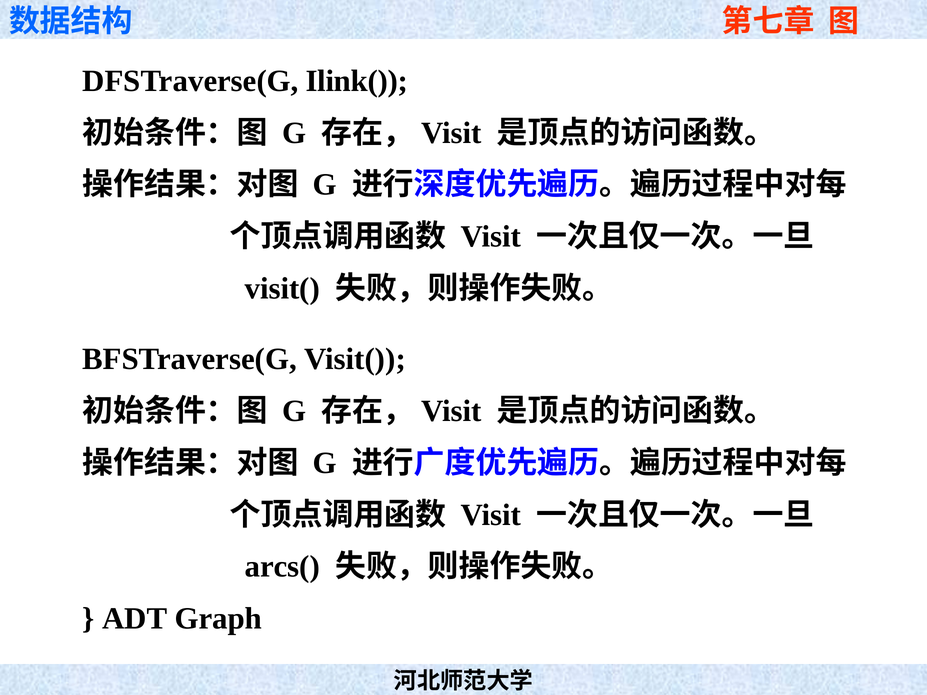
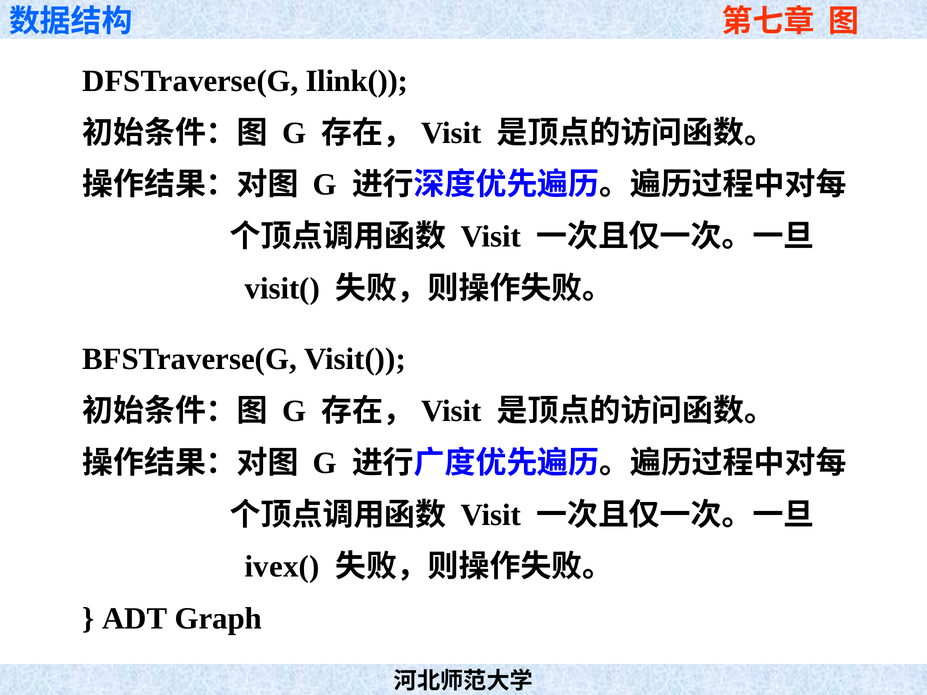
arcs(: arcs( -> ivex(
